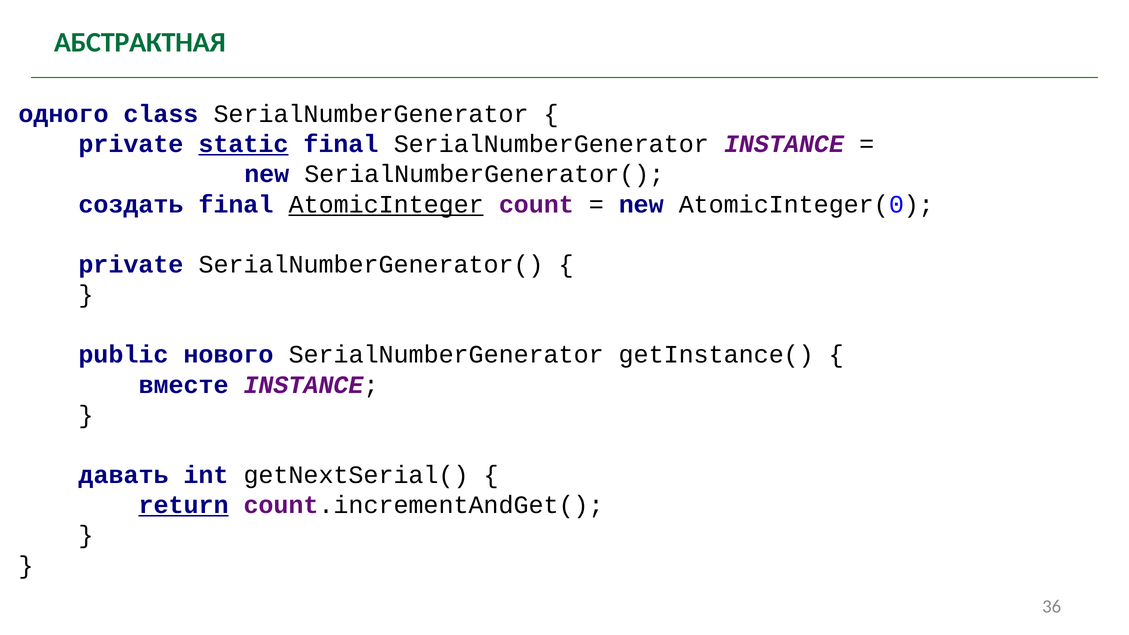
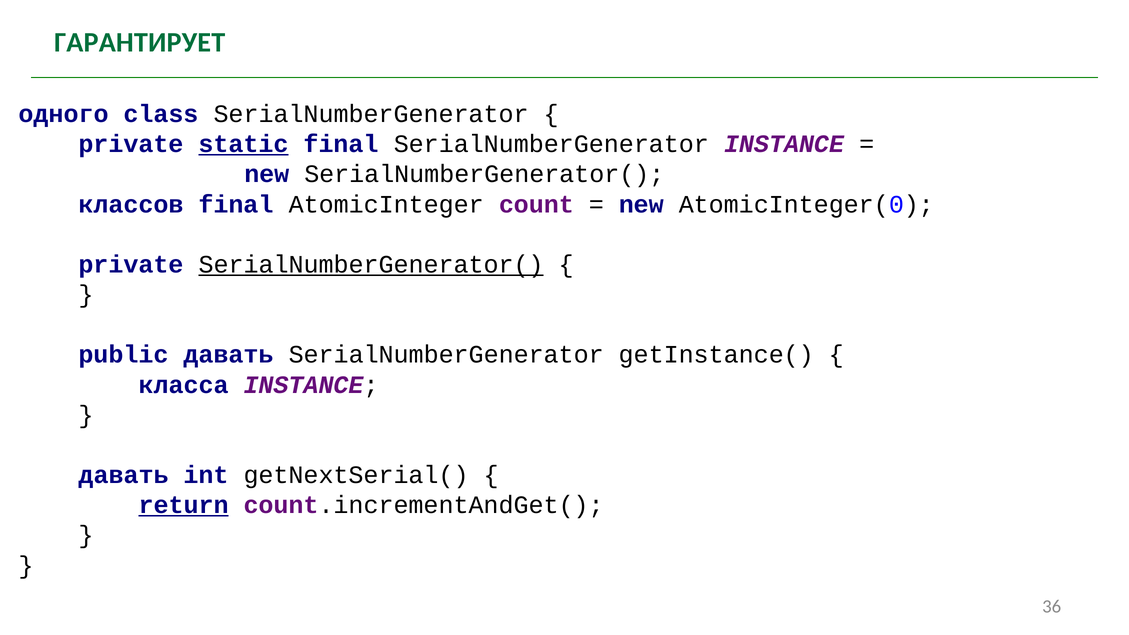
АБСТРАКТНАЯ: АБСТРАКТНАЯ -> ГАРАНТИРУЕТ
создать: создать -> классов
AtomicInteger underline: present -> none
SerialNumberGenerator( at (371, 264) underline: none -> present
public нового: нового -> давать
вместе: вместе -> класса
